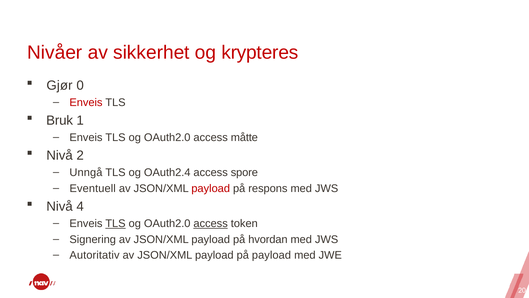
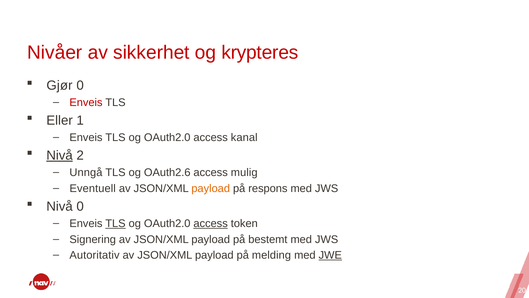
Bruk: Bruk -> Eller
måtte: måtte -> kanal
Nivå at (60, 155) underline: none -> present
OAuth2.4: OAuth2.4 -> OAuth2.6
spore: spore -> mulig
payload at (211, 188) colour: red -> orange
Nivå 4: 4 -> 0
hvordan: hvordan -> bestemt
på payload: payload -> melding
JWE underline: none -> present
